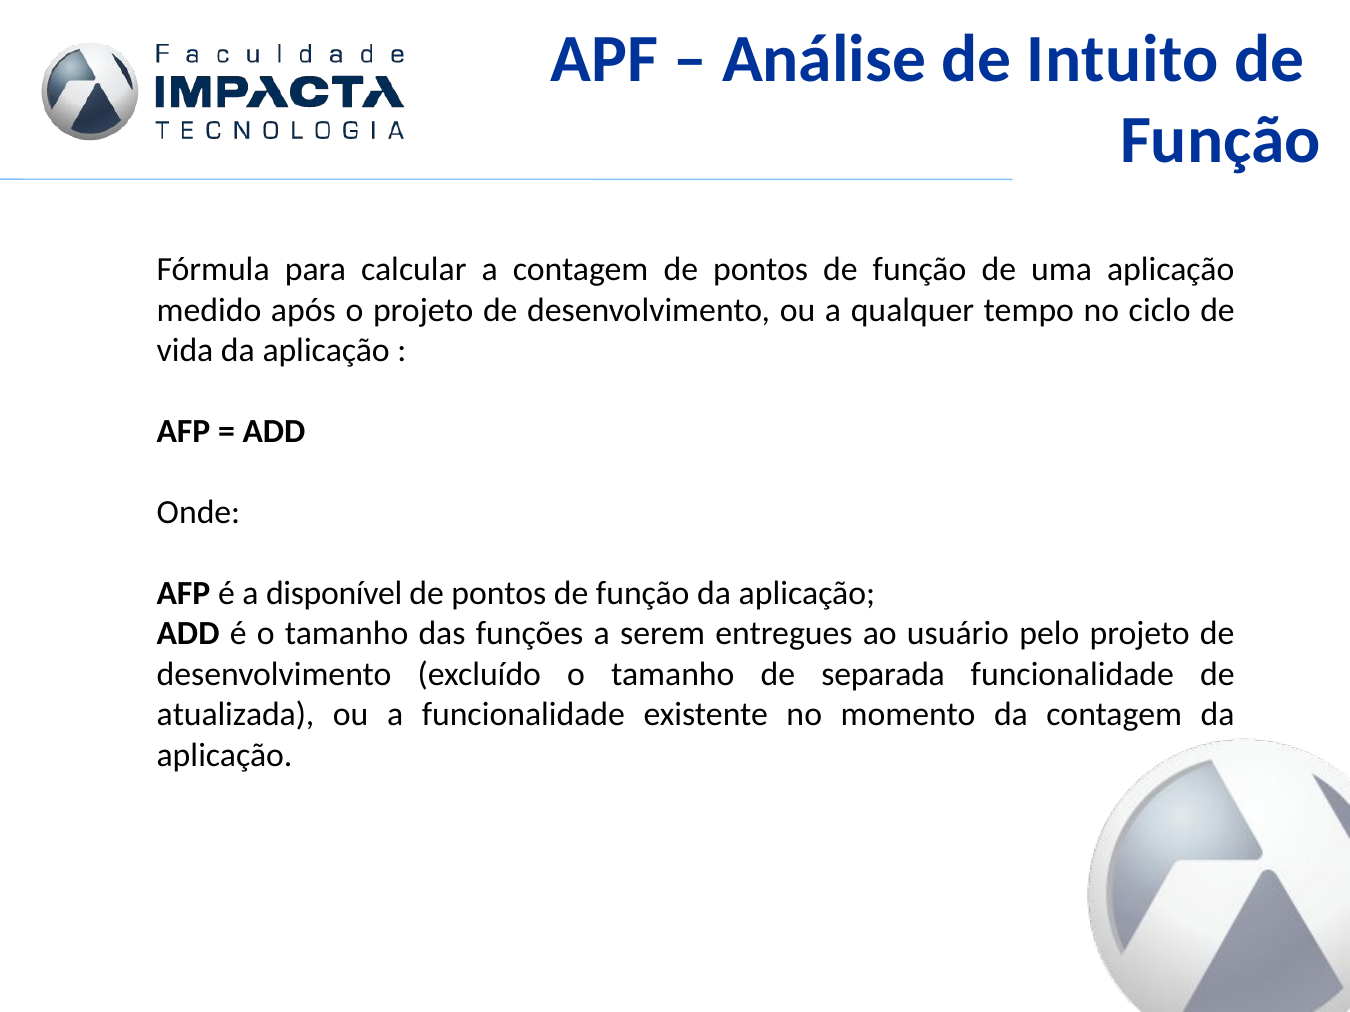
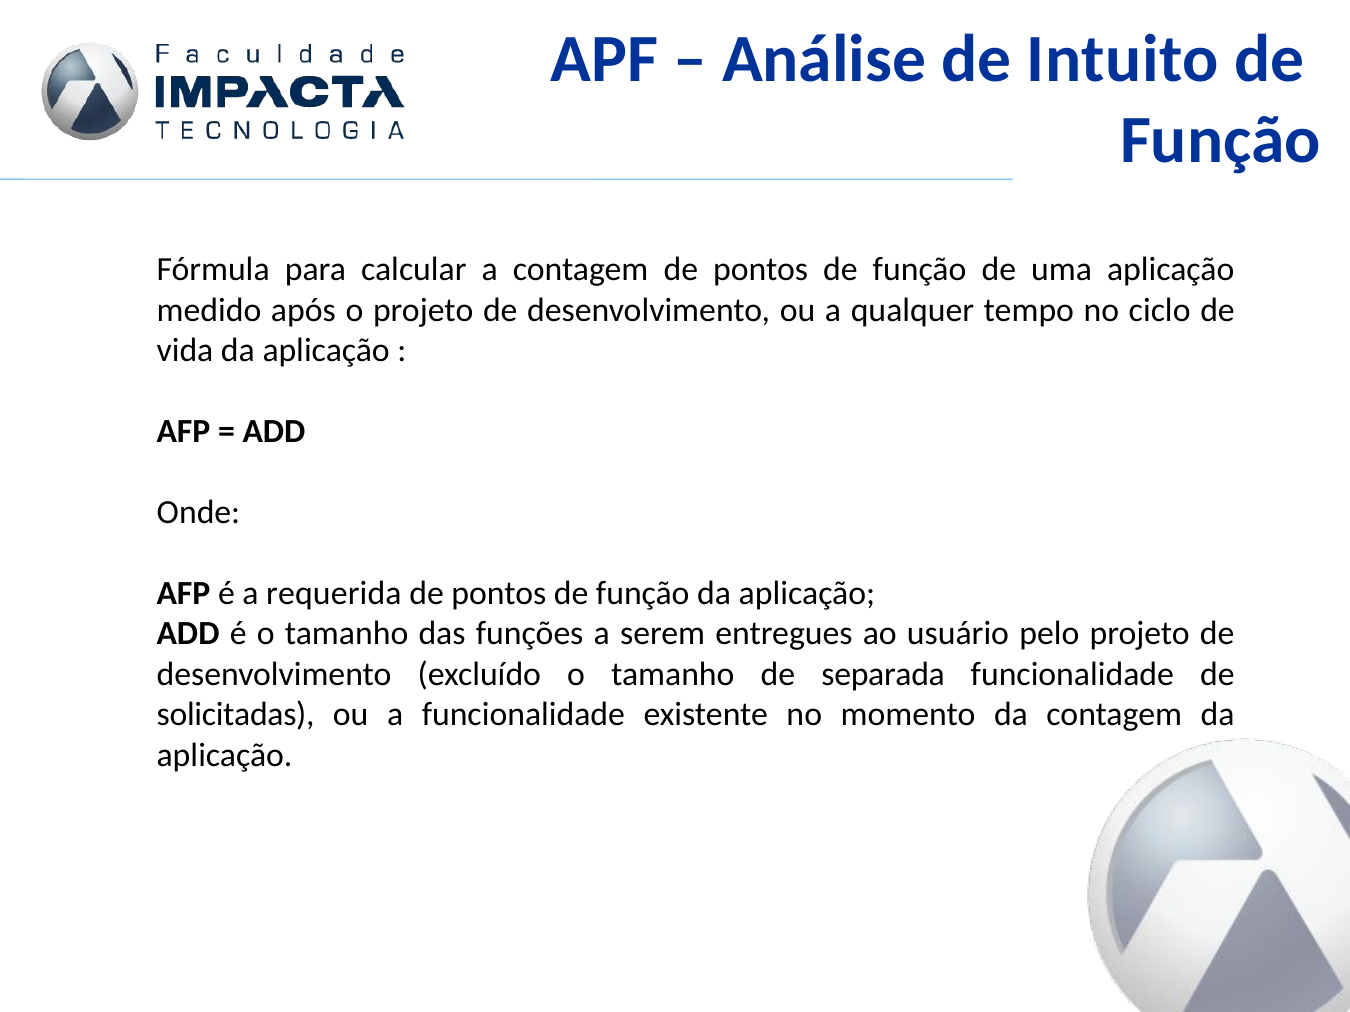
disponível: disponível -> requerida
atualizada: atualizada -> solicitadas
